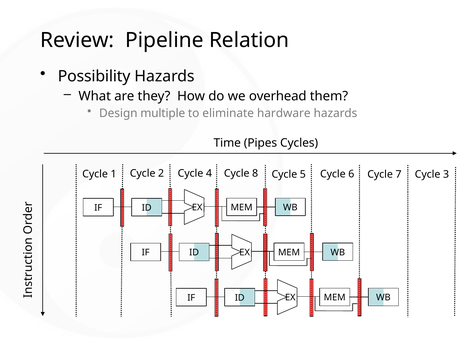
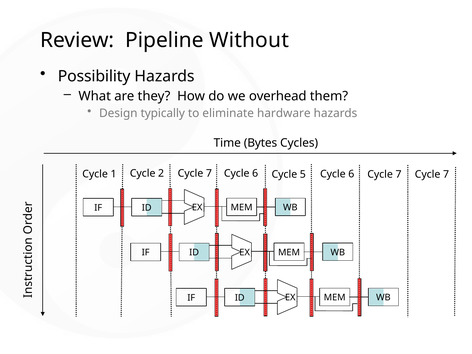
Relation: Relation -> Without
multiple: multiple -> typically
Pipes: Pipes -> Bytes
2 Cycle 4: 4 -> 7
8 at (255, 174): 8 -> 6
3 at (446, 174): 3 -> 7
